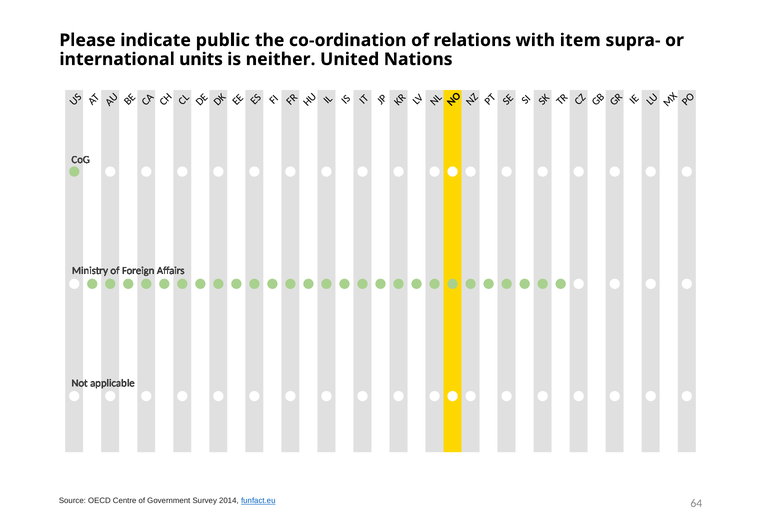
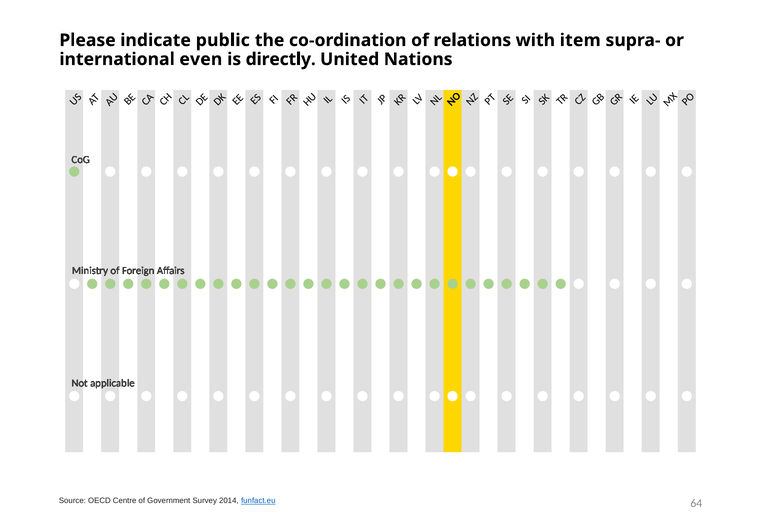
units: units -> even
neither: neither -> directly
